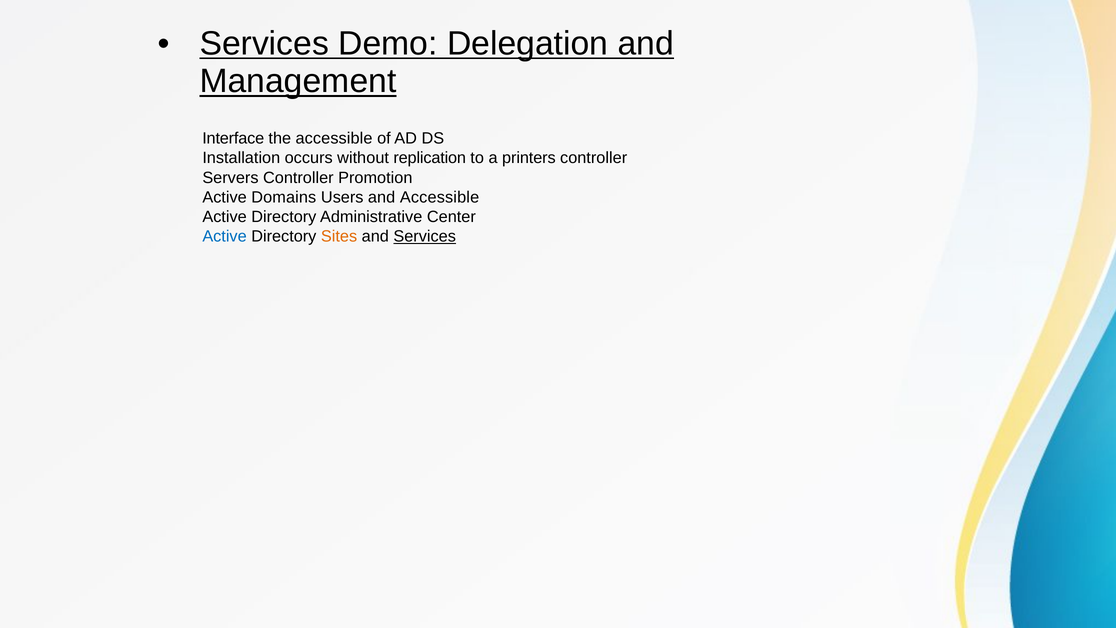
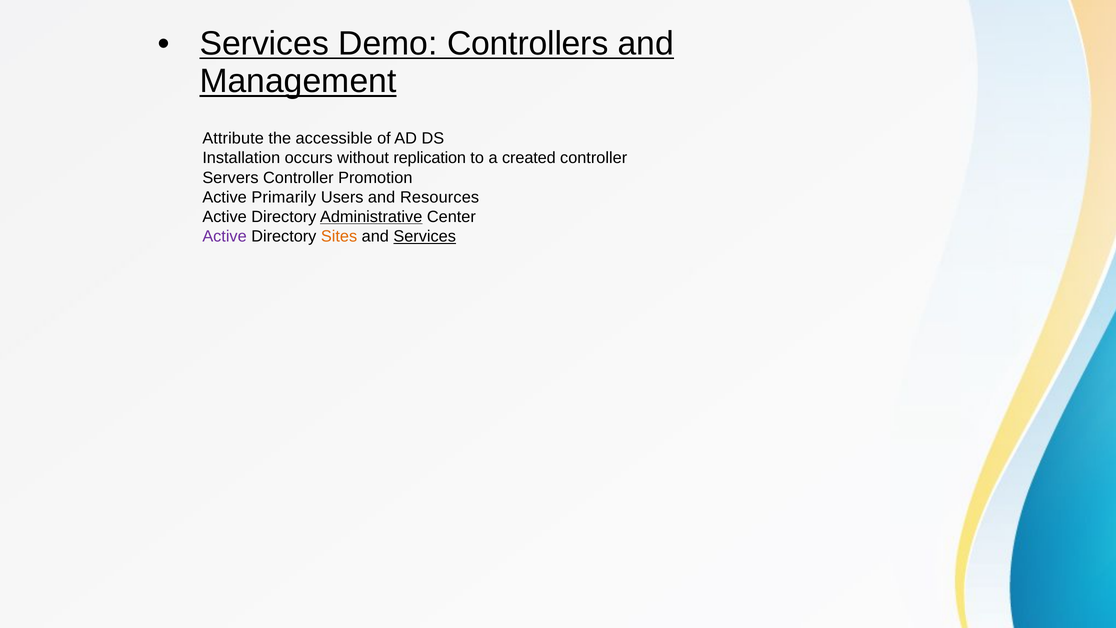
Delegation: Delegation -> Controllers
Interface: Interface -> Attribute
printers: printers -> created
Domains: Domains -> Primarily
and Accessible: Accessible -> Resources
Administrative underline: none -> present
Active at (225, 236) colour: blue -> purple
